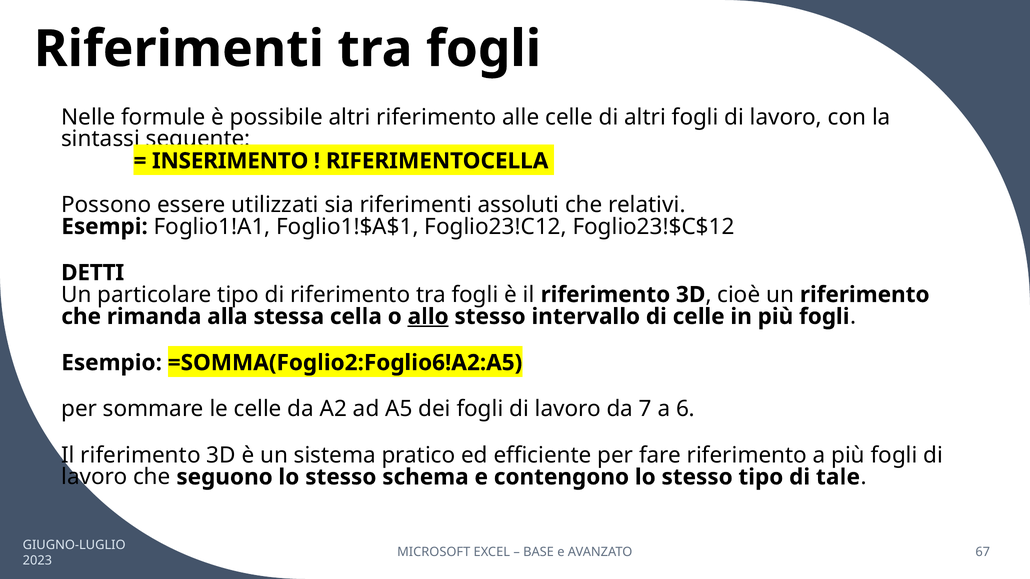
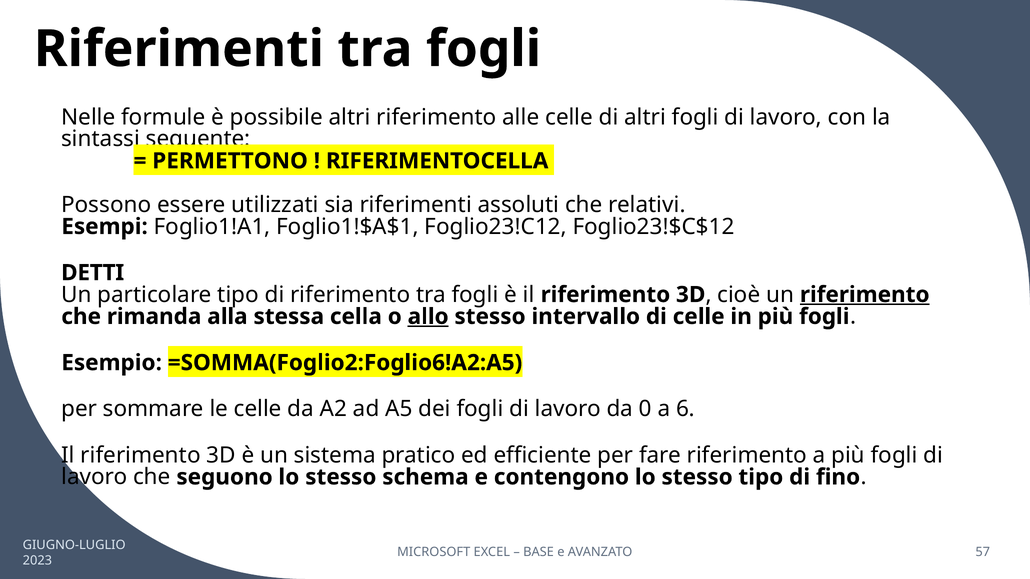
INSERIMENTO: INSERIMENTO -> PERMETTONO
riferimento at (865, 295) underline: none -> present
7: 7 -> 0
tale: tale -> fino
67: 67 -> 57
